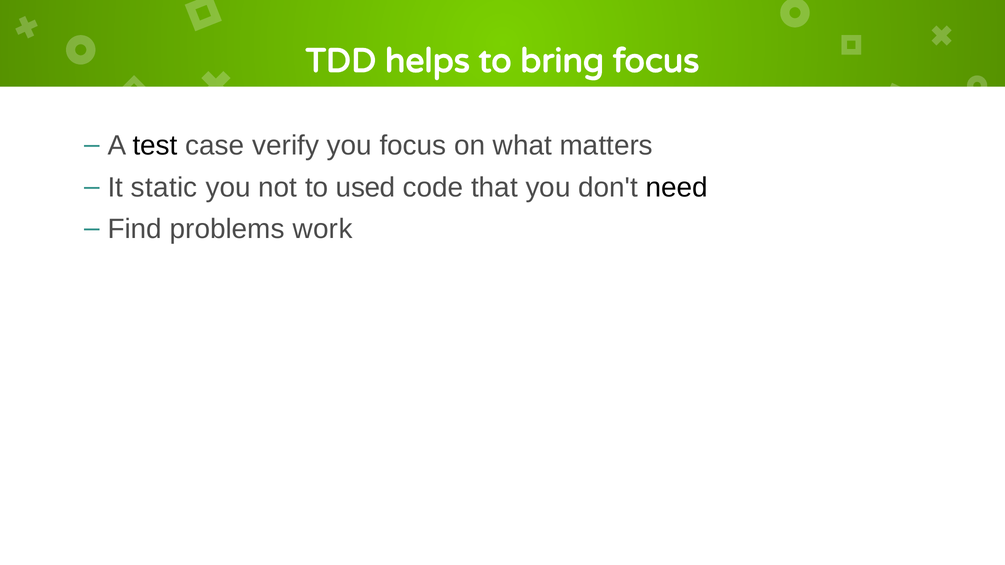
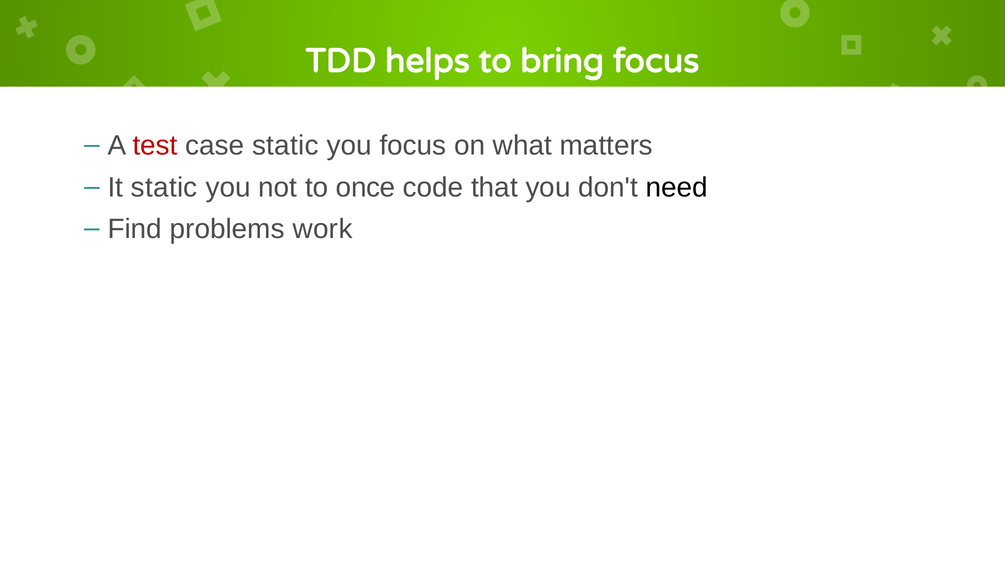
test colour: black -> red
case verify: verify -> static
used: used -> once
